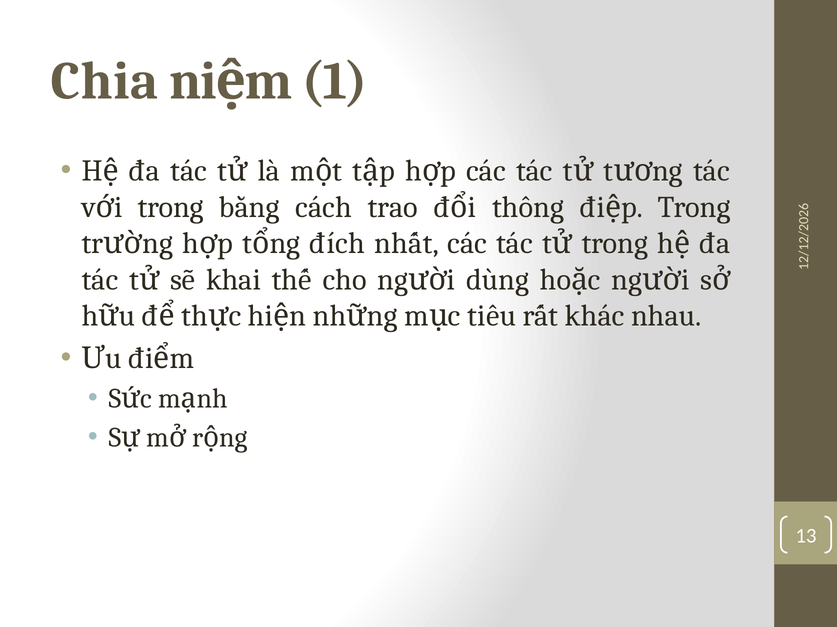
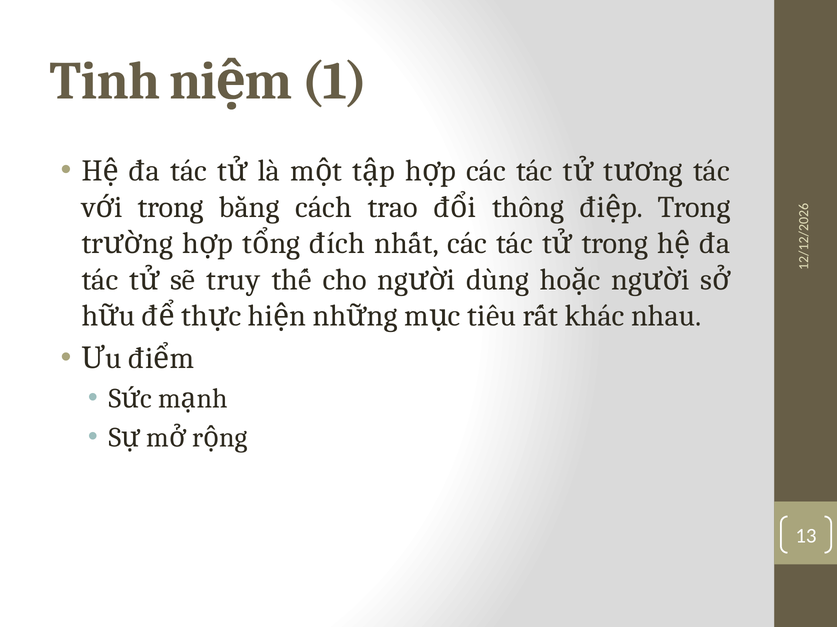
Chia: Chia -> Tinh
khai: khai -> truy
